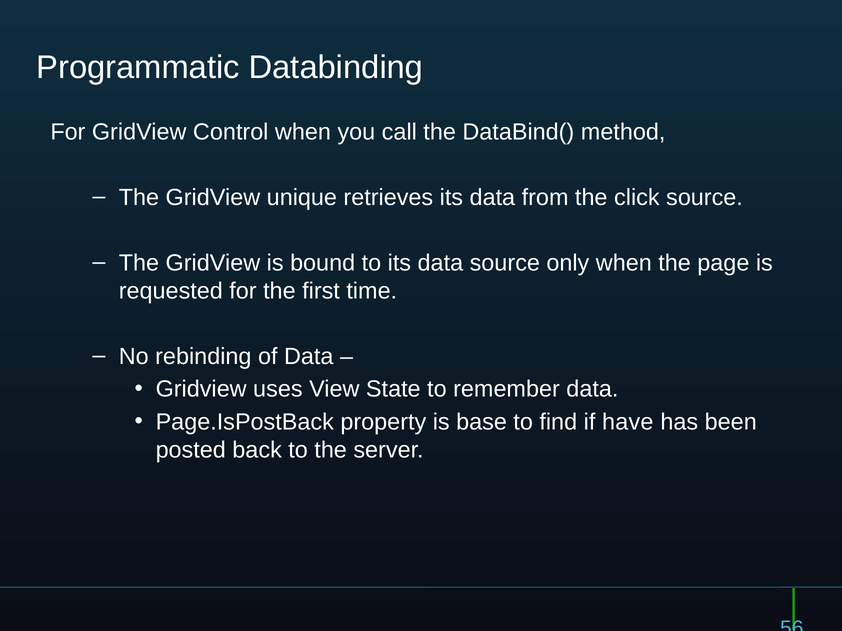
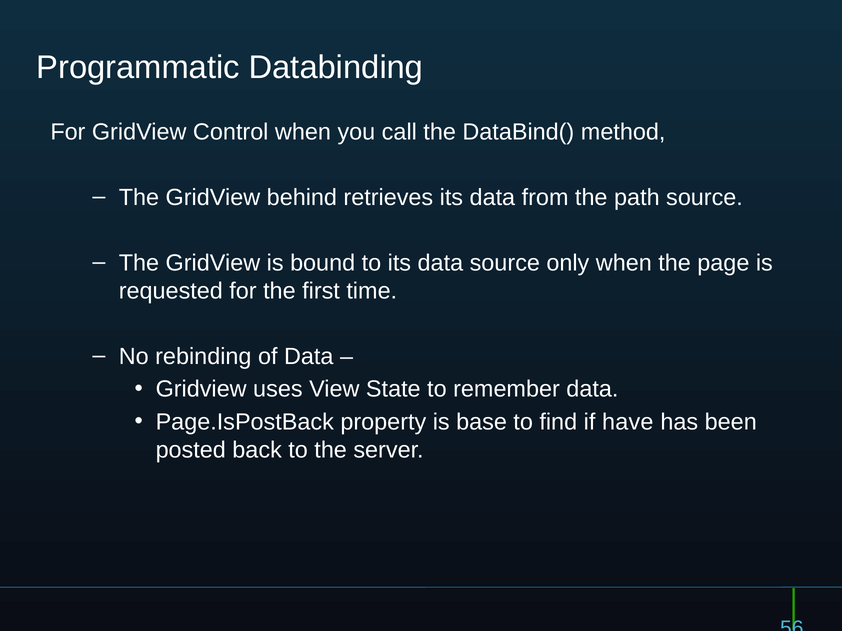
unique: unique -> behind
click: click -> path
